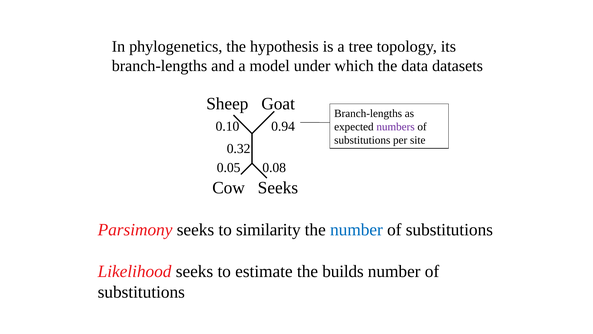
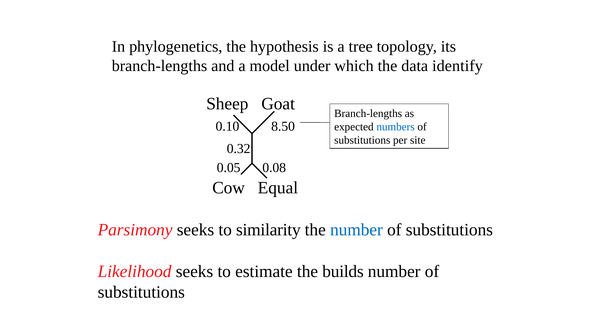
datasets: datasets -> identify
0.94: 0.94 -> 8.50
numbers colour: purple -> blue
Cow Seeks: Seeks -> Equal
